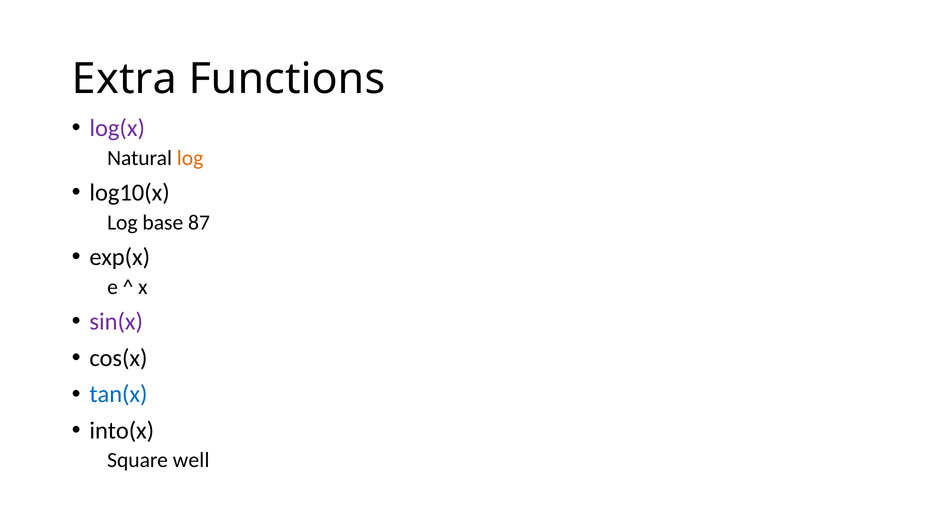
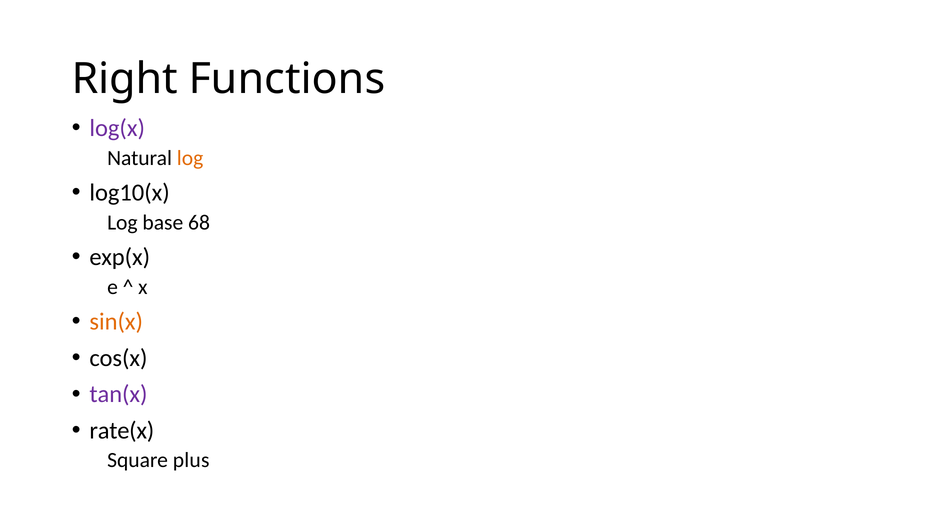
Extra: Extra -> Right
87: 87 -> 68
sin(x colour: purple -> orange
tan(x colour: blue -> purple
into(x: into(x -> rate(x
well: well -> plus
